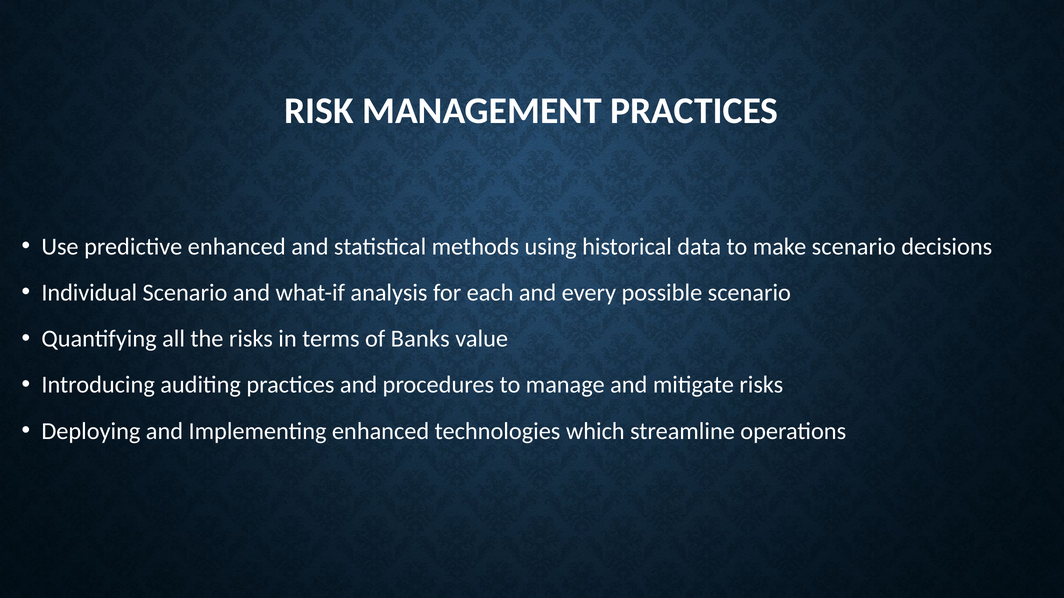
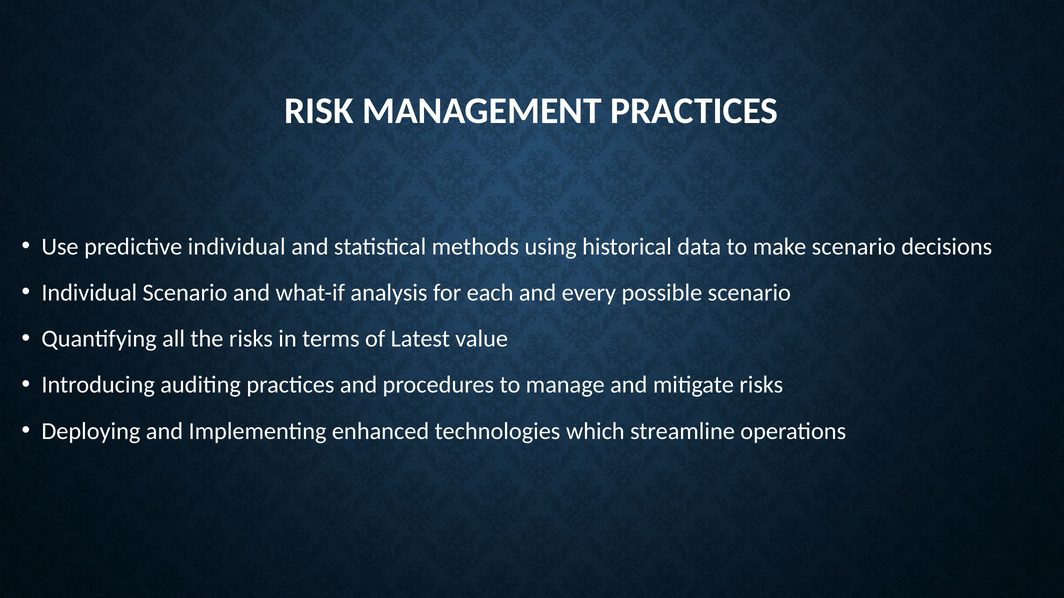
predictive enhanced: enhanced -> individual
Banks: Banks -> Latest
